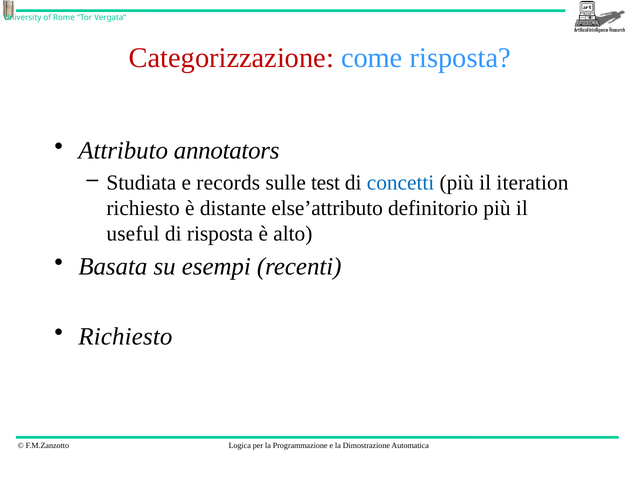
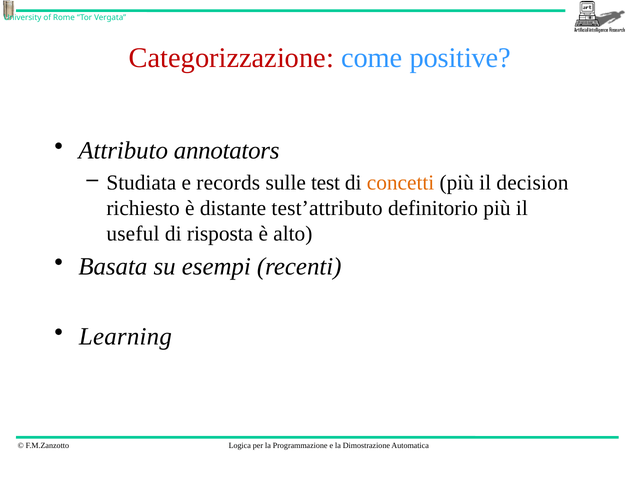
come risposta: risposta -> positive
concetti colour: blue -> orange
iteration: iteration -> decision
else’attributo: else’attributo -> test’attributo
Richiesto at (125, 336): Richiesto -> Learning
